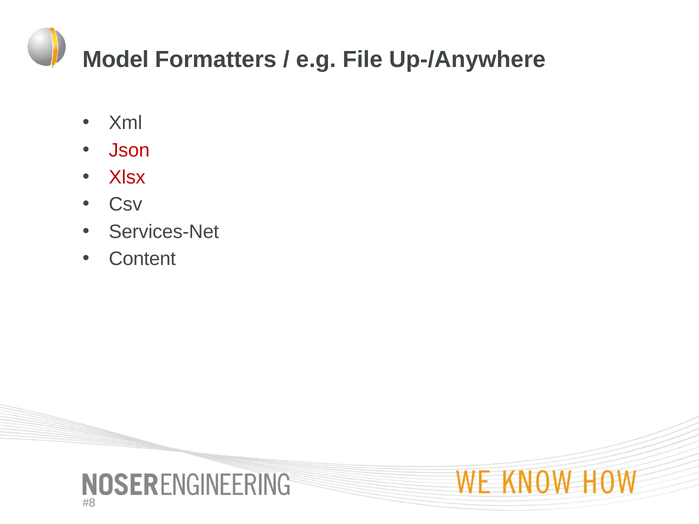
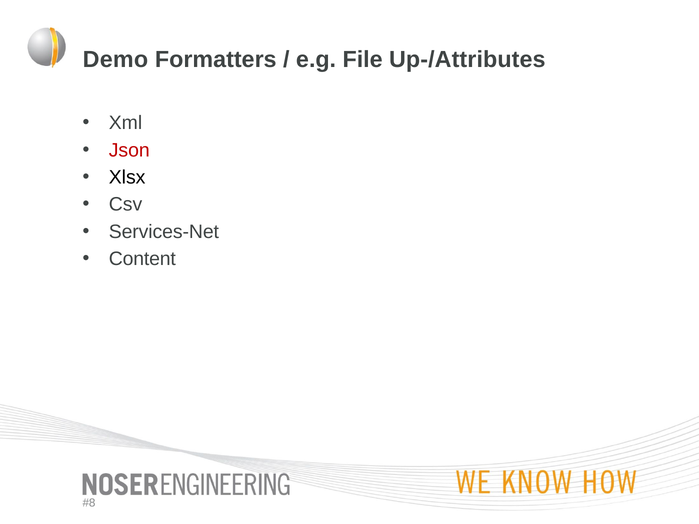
Model: Model -> Demo
Up-/Anywhere: Up-/Anywhere -> Up-/Attributes
Xlsx colour: red -> black
